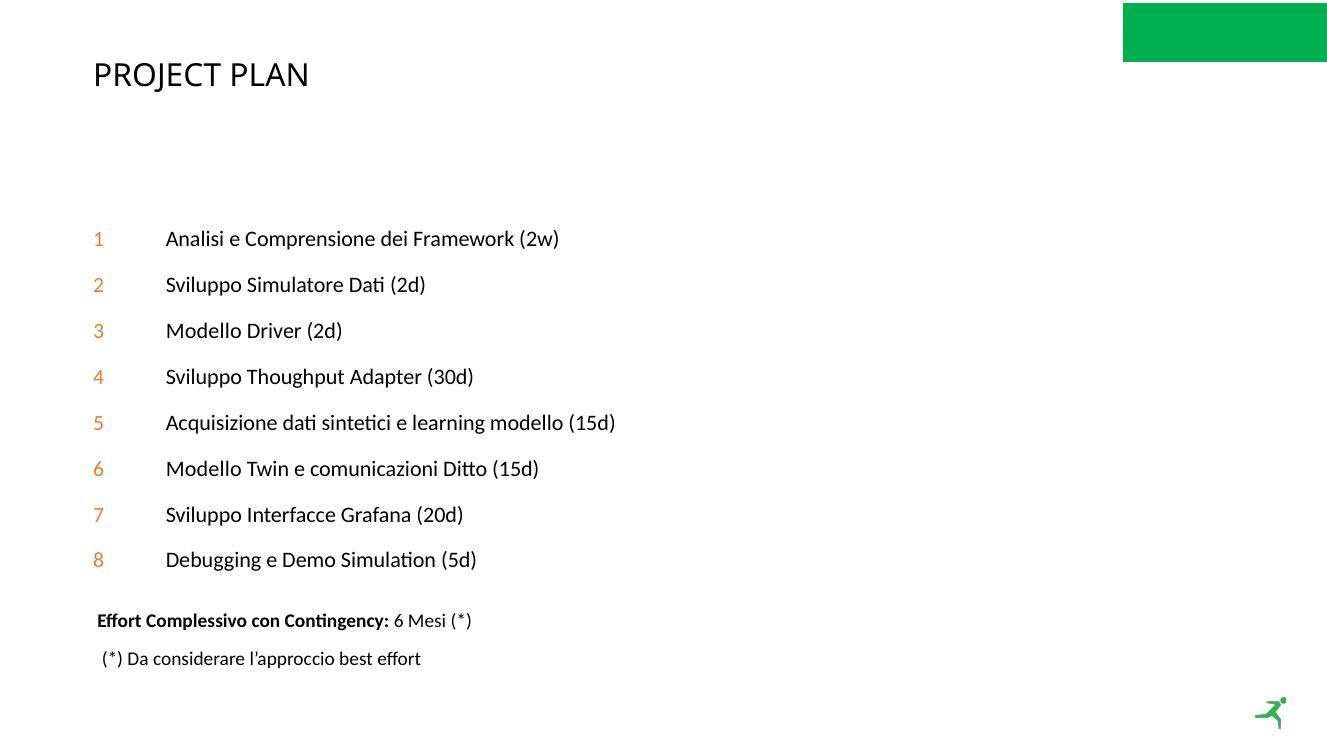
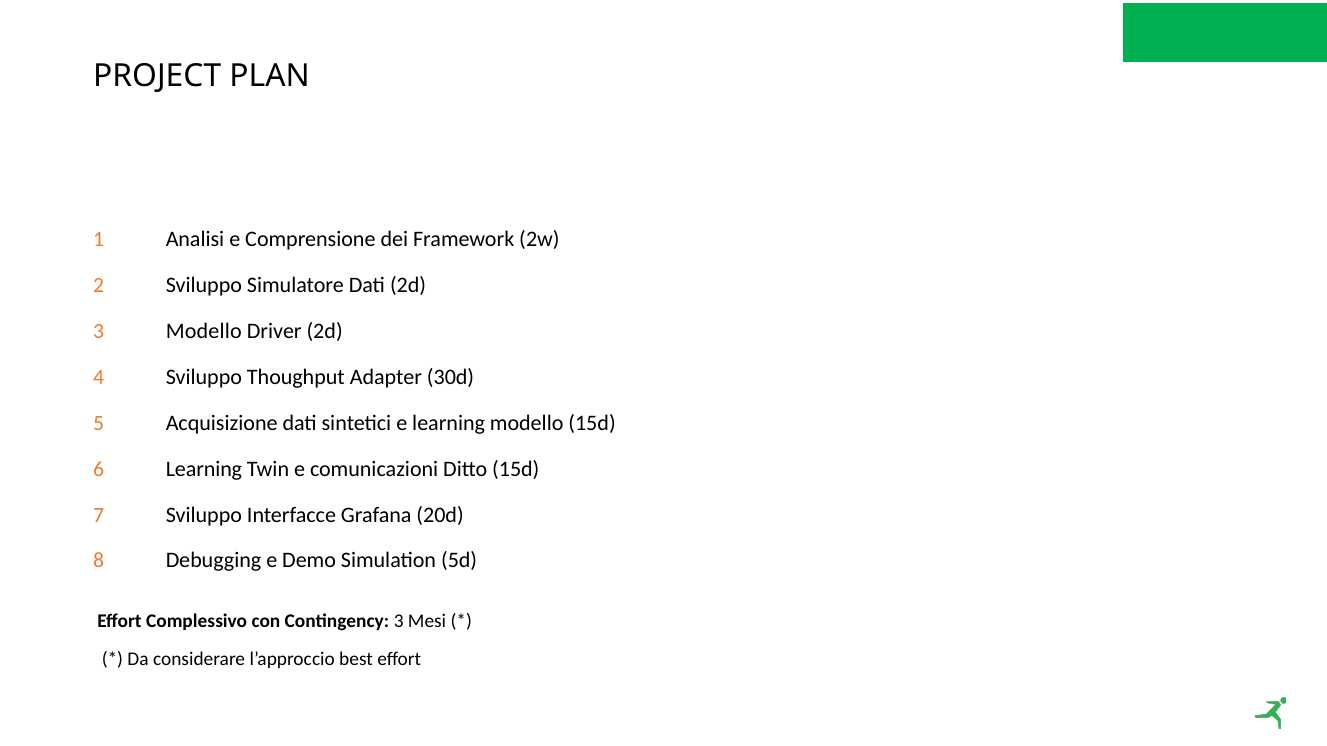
Modello at (204, 469): Modello -> Learning
Contingency 6: 6 -> 3
